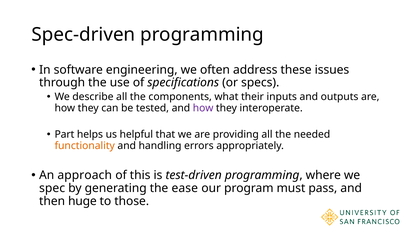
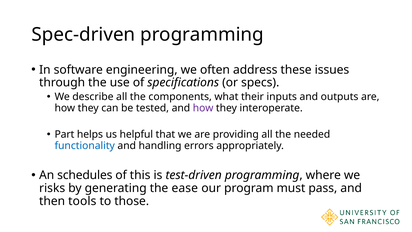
functionality colour: orange -> blue
approach: approach -> schedules
spec: spec -> risks
huge: huge -> tools
